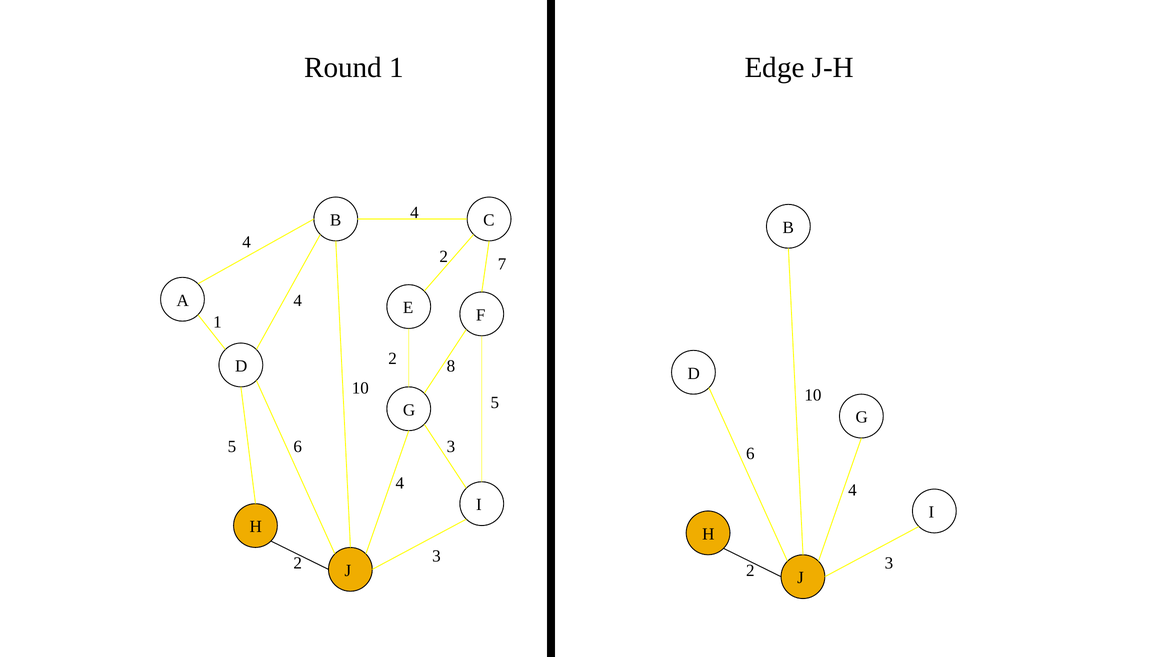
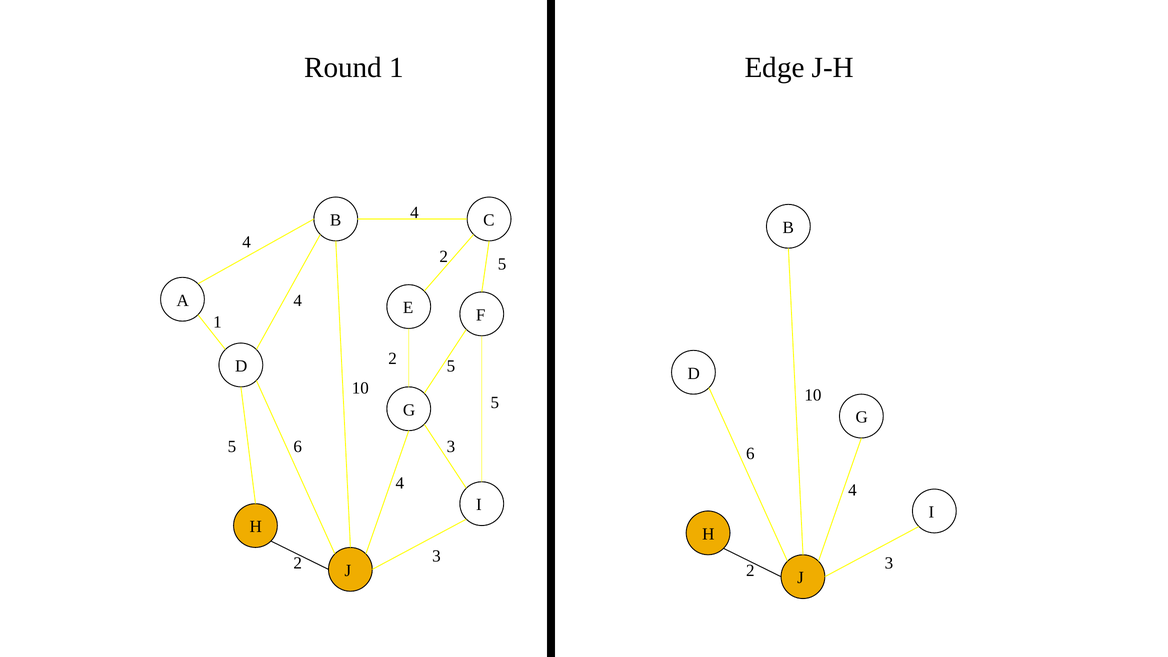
7 at (502, 264): 7 -> 5
8 at (451, 366): 8 -> 5
